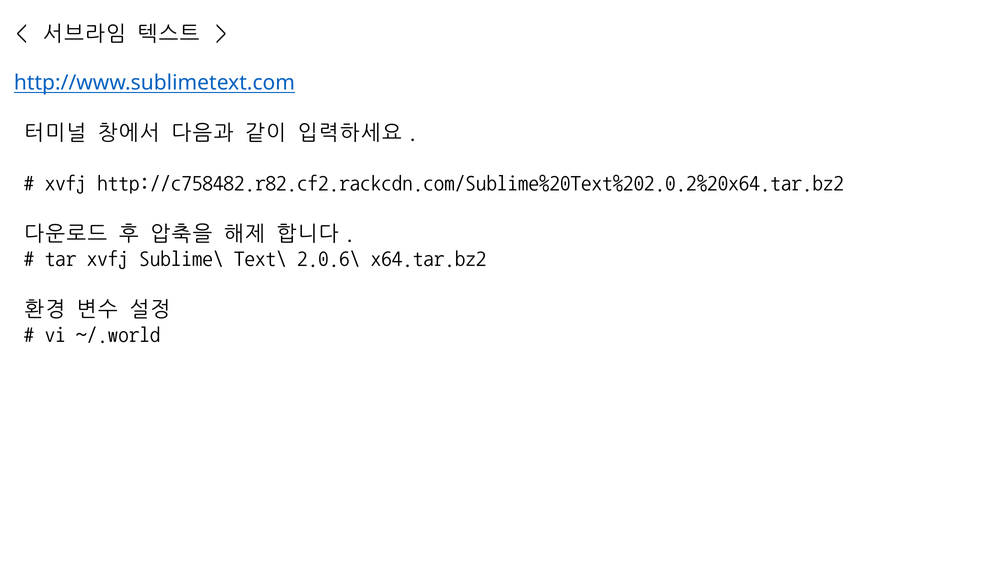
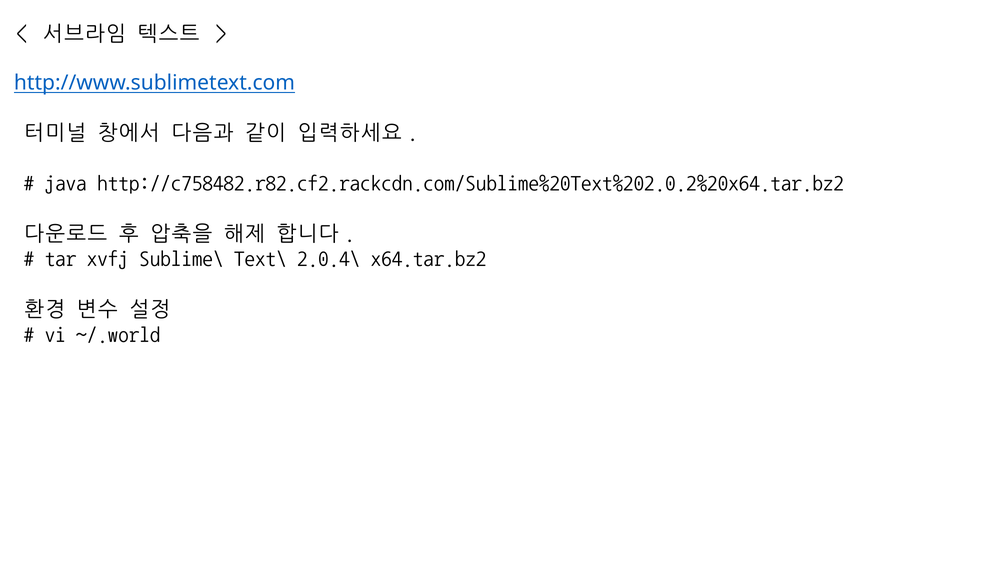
xvfj at (66, 183): xvfj -> java
2.0.6\: 2.0.6\ -> 2.0.4\
